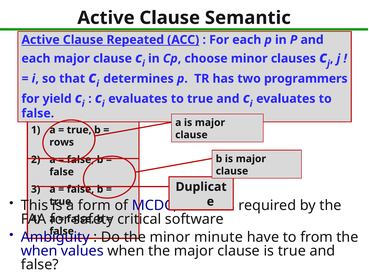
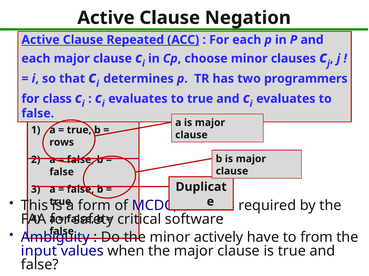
Semantic: Semantic -> Negation
yield: yield -> class
minute: minute -> actively
when at (39, 252): when -> input
